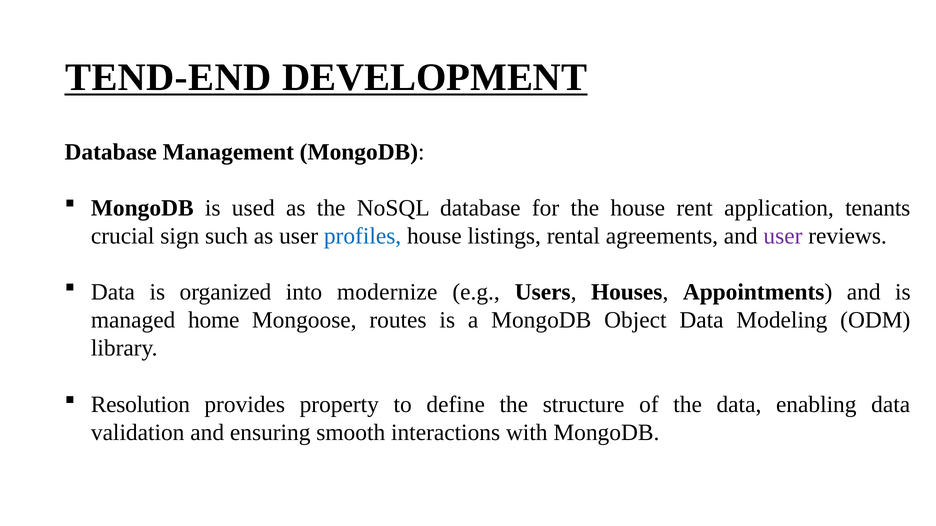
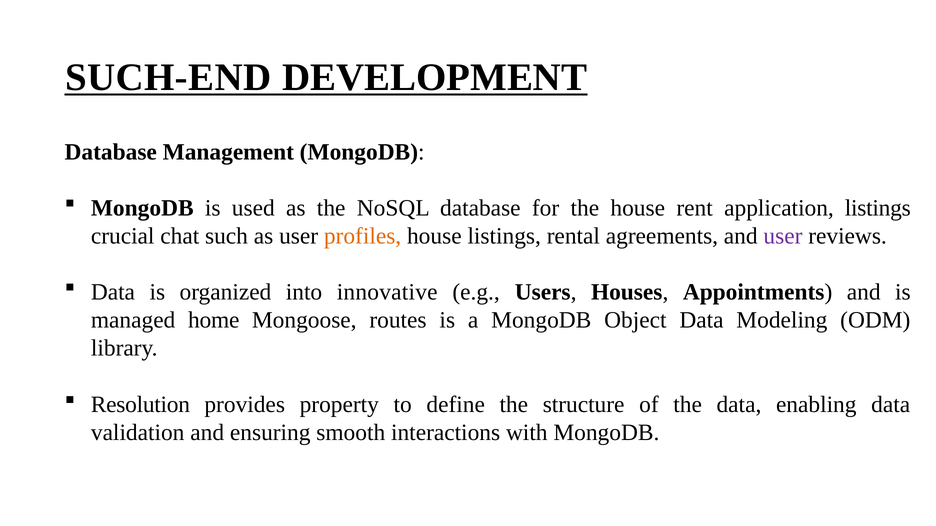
TEND-END: TEND-END -> SUCH-END
application tenants: tenants -> listings
sign: sign -> chat
profiles colour: blue -> orange
modernize: modernize -> innovative
